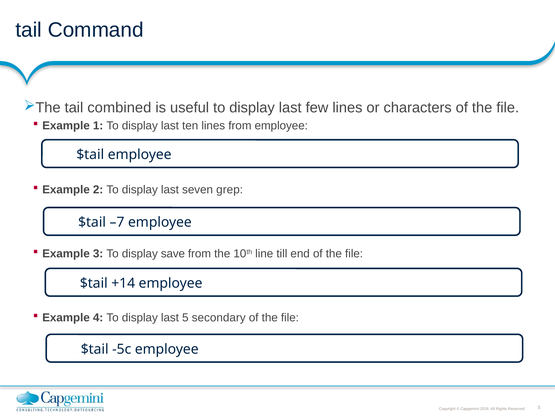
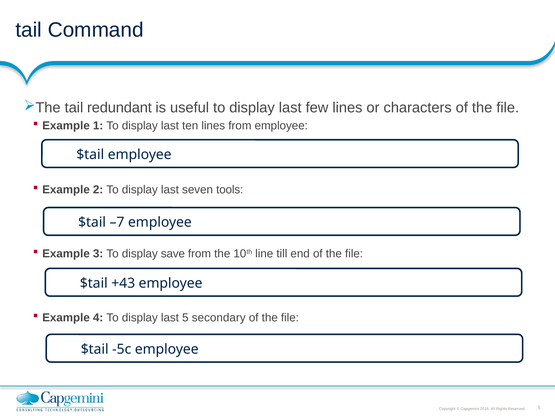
combined: combined -> redundant
grep: grep -> tools
+14: +14 -> +43
